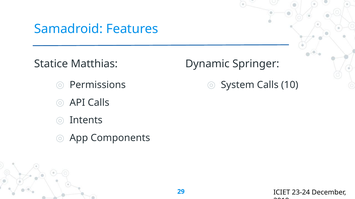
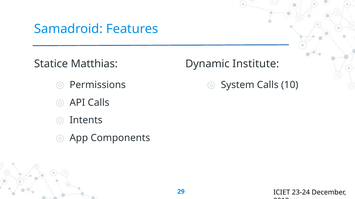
Springer: Springer -> Institute
